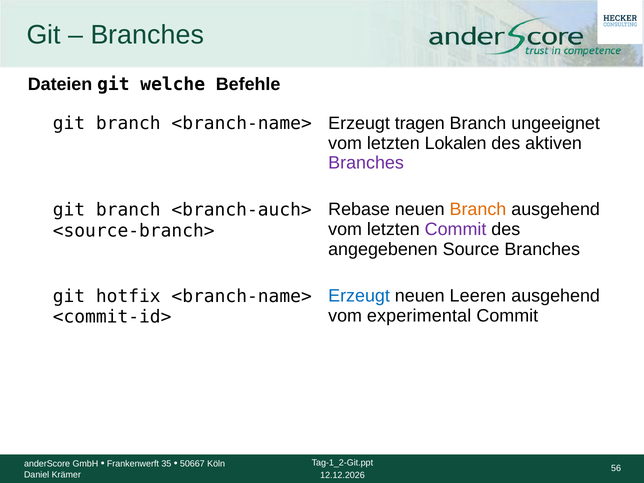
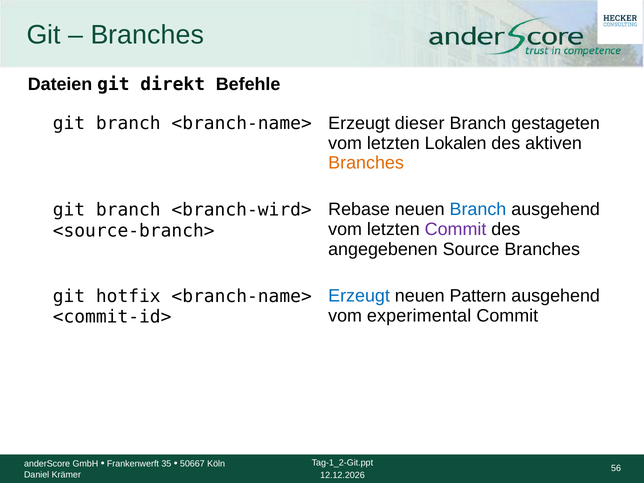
welche: welche -> direkt
tragen: tragen -> dieser
ungeeignet: ungeeignet -> gestageten
Branches at (366, 163) colour: purple -> orange
Branch at (478, 209) colour: orange -> blue
<branch-auch>: <branch-auch> -> <branch-wird>
Leeren: Leeren -> Pattern
